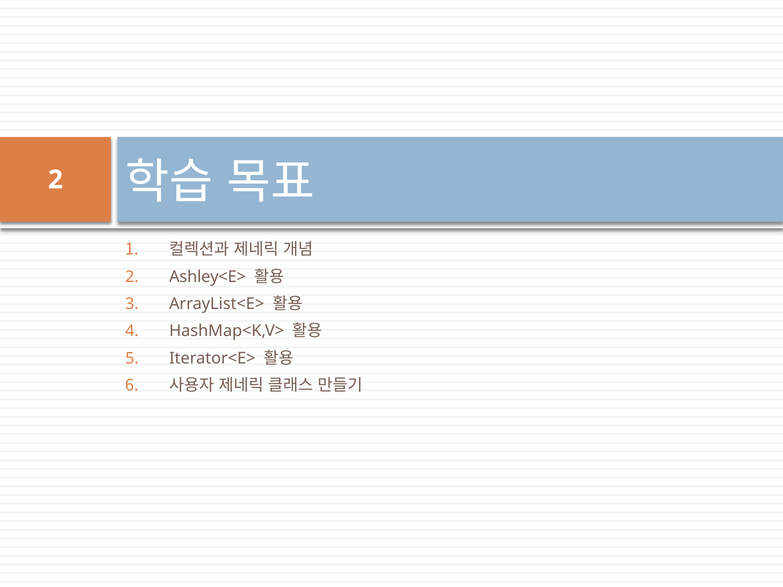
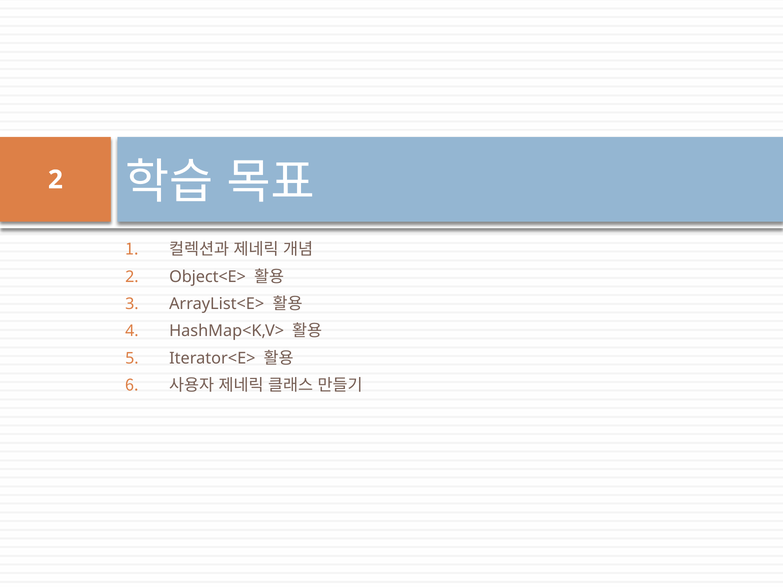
Ashley<E>: Ashley<E> -> Object<E>
